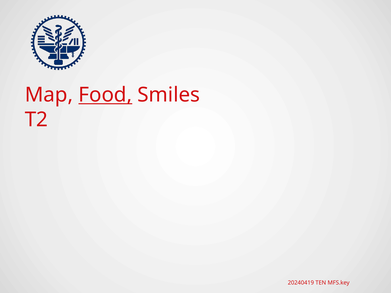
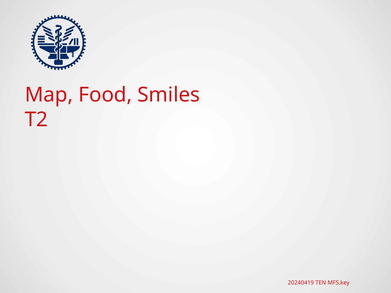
Food underline: present -> none
